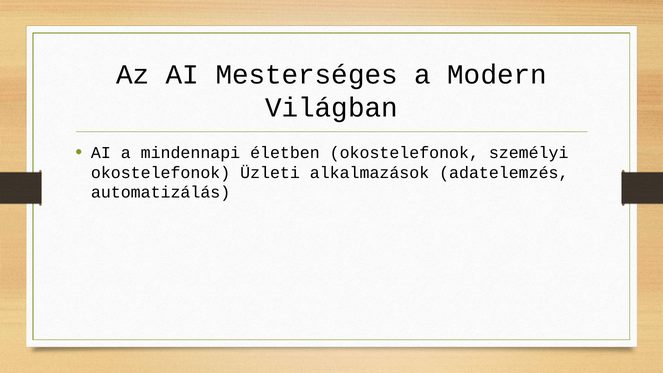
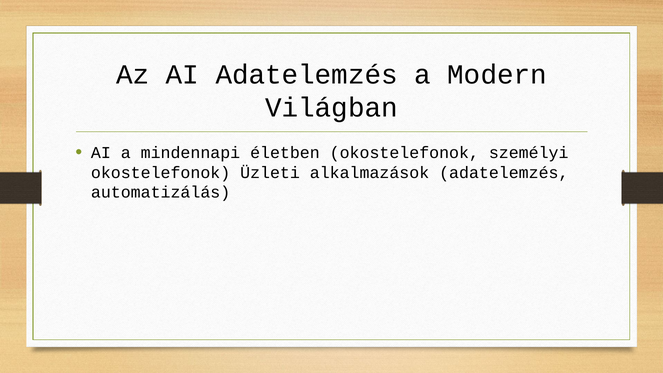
AI Mesterséges: Mesterséges -> Adatelemzés
